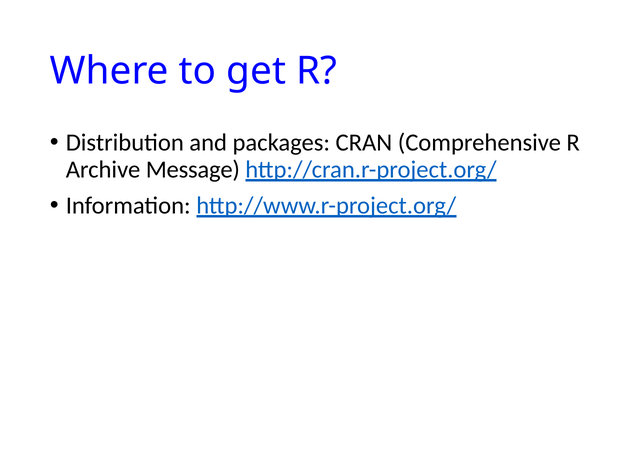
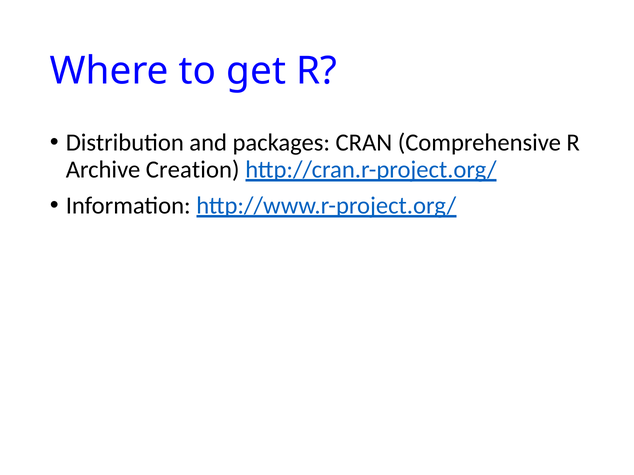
Message: Message -> Creation
